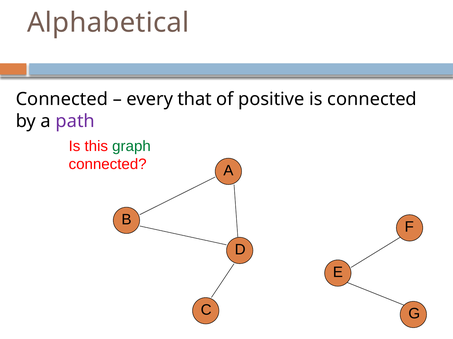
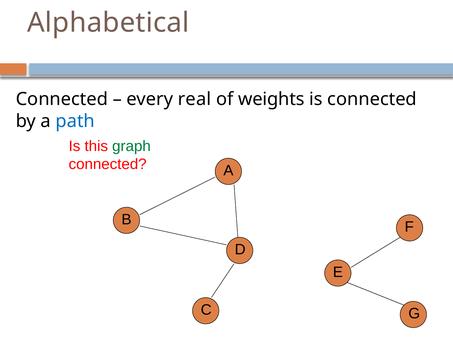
that: that -> real
positive: positive -> weights
path colour: purple -> blue
